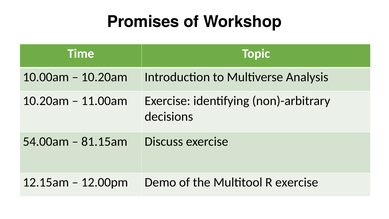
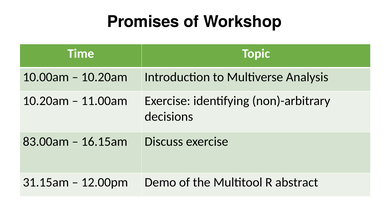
54.00am: 54.00am -> 83.00am
81.15am: 81.15am -> 16.15am
12.15am: 12.15am -> 31.15am
R exercise: exercise -> abstract
